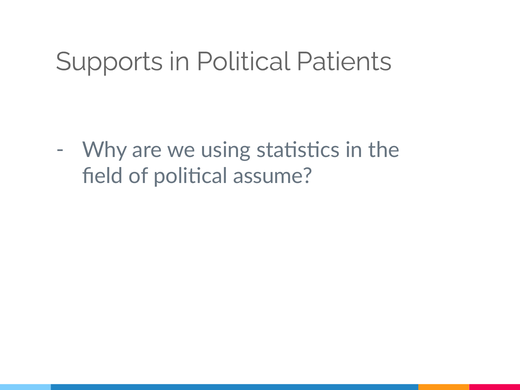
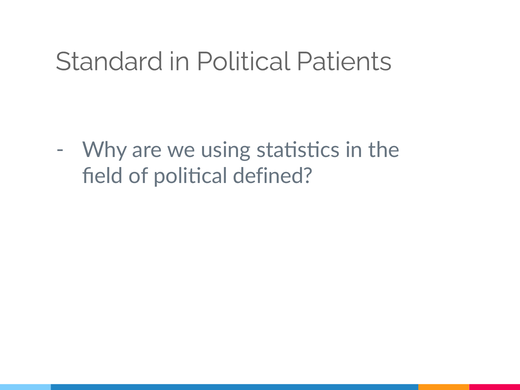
Supports: Supports -> Standard
assume: assume -> defined
